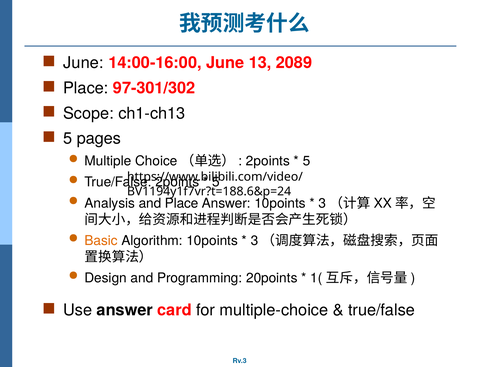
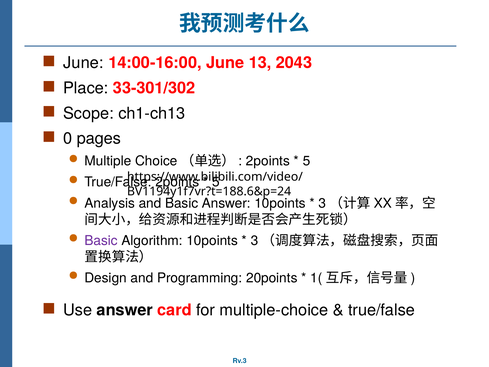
2089: 2089 -> 2043
97-301/302: 97-301/302 -> 33-301/302
5 at (68, 138): 5 -> 0
and Place: Place -> Basic
Basic at (101, 240) colour: orange -> purple
